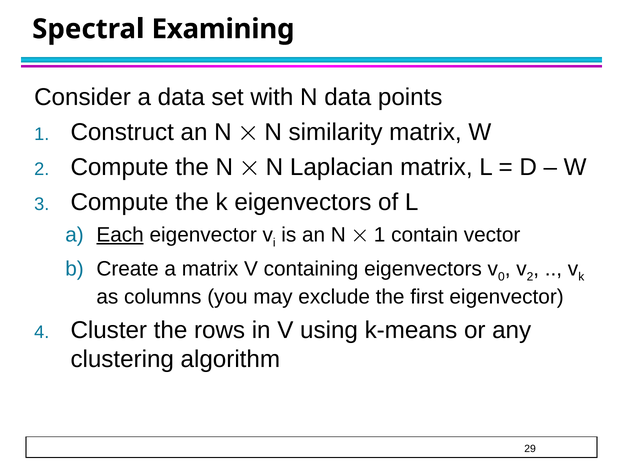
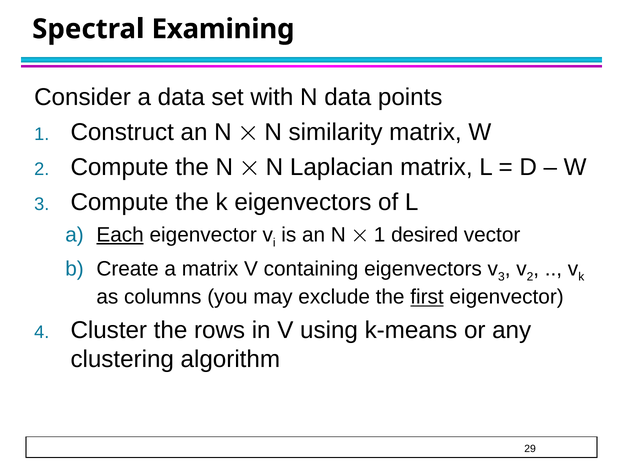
contain: contain -> desired
v 0: 0 -> 3
first underline: none -> present
